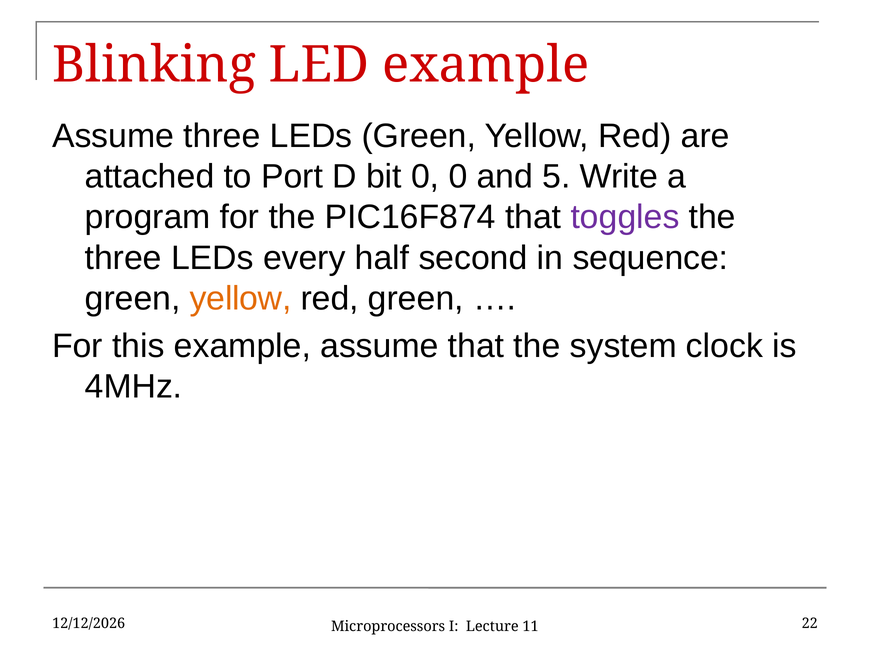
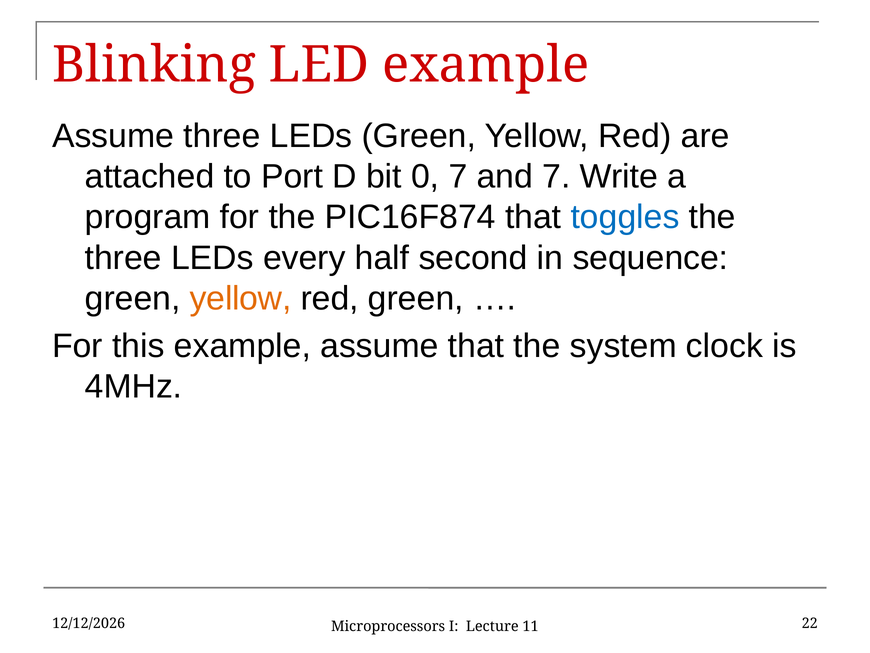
0 0: 0 -> 7
and 5: 5 -> 7
toggles colour: purple -> blue
